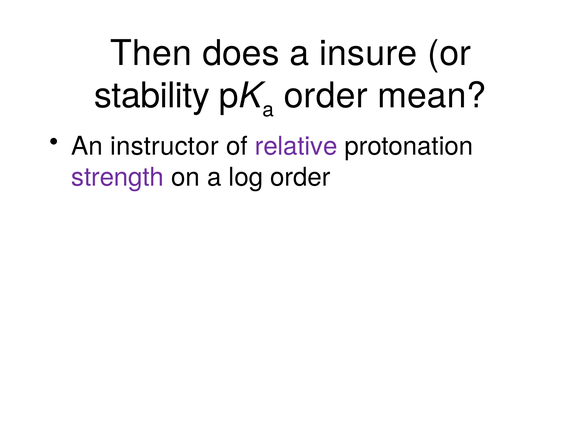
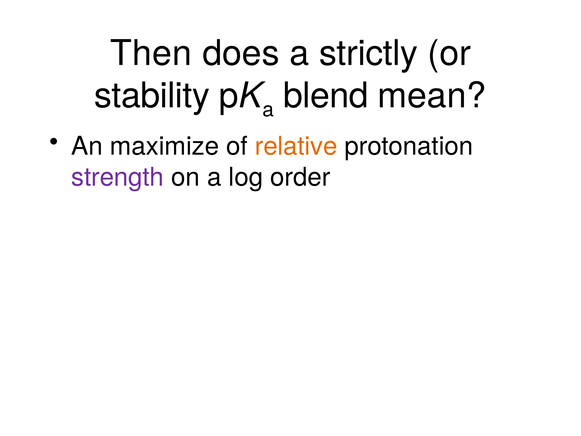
insure: insure -> strictly
a order: order -> blend
instructor: instructor -> maximize
relative colour: purple -> orange
